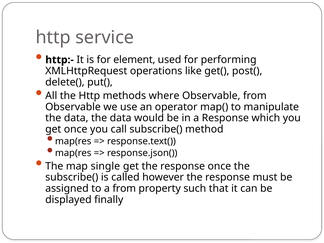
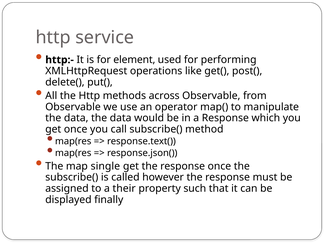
where: where -> across
a from: from -> their
